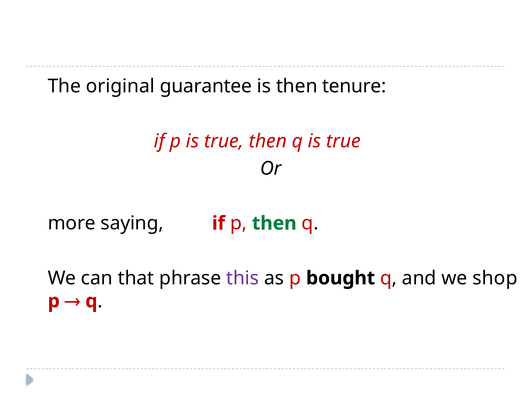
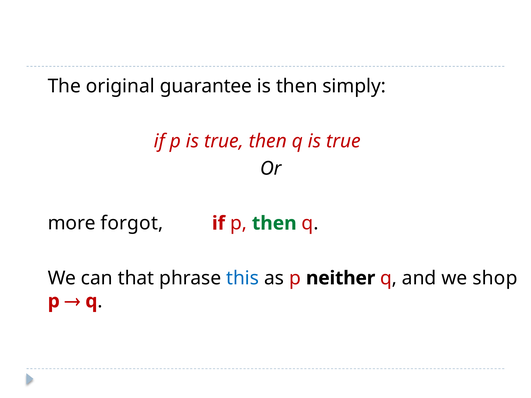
tenure: tenure -> simply
saying: saying -> forgot
this colour: purple -> blue
bought: bought -> neither
